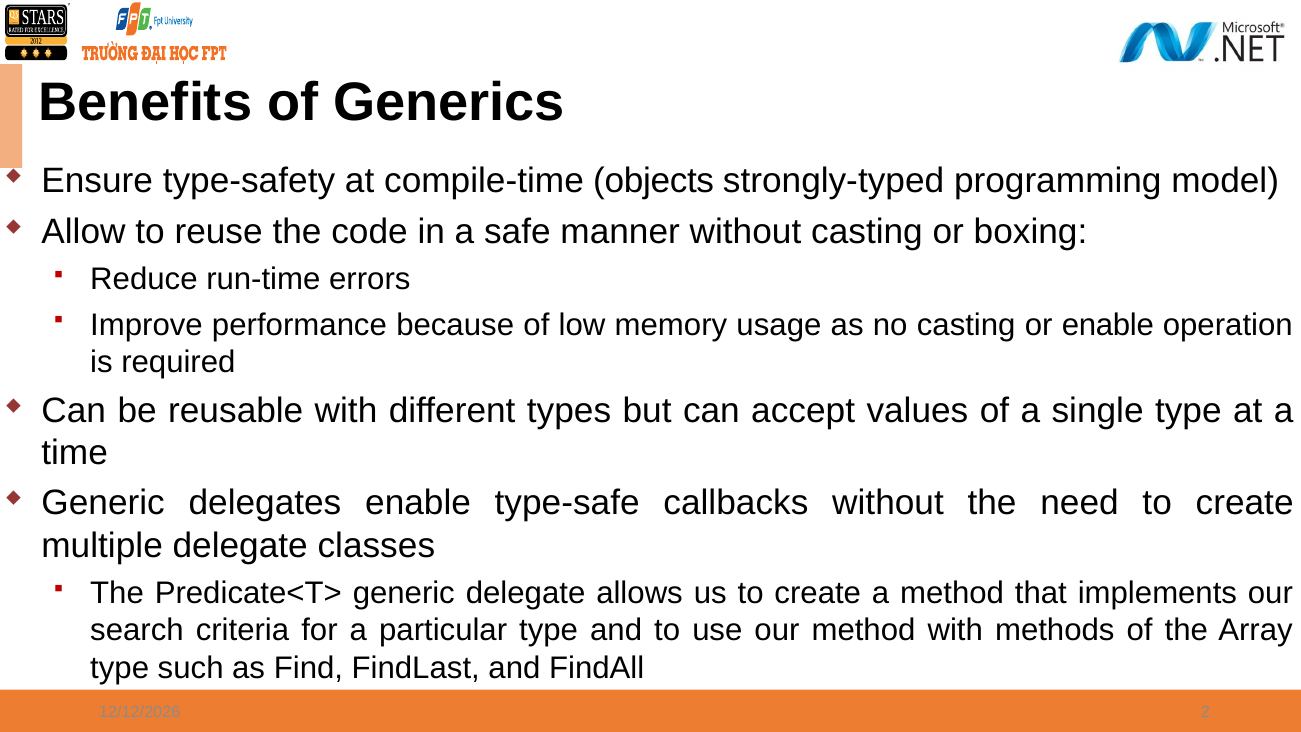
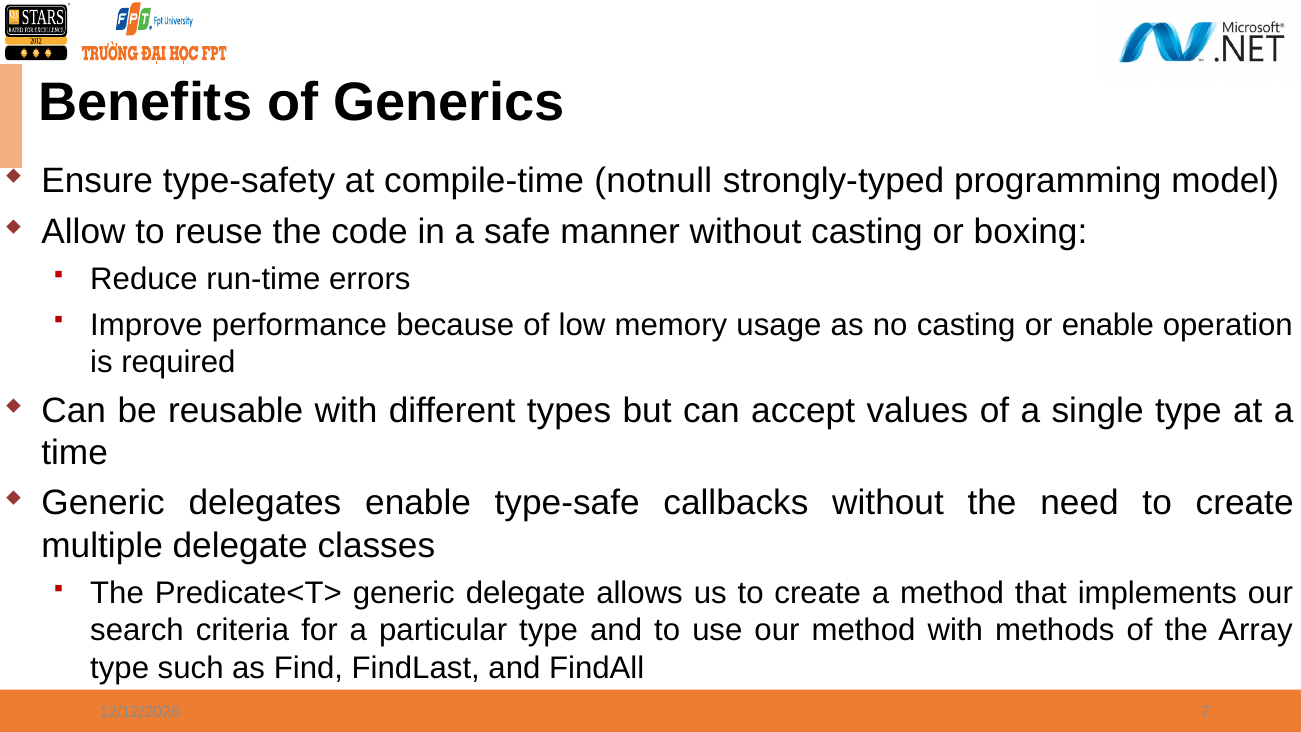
objects: objects -> notnull
2: 2 -> 7
